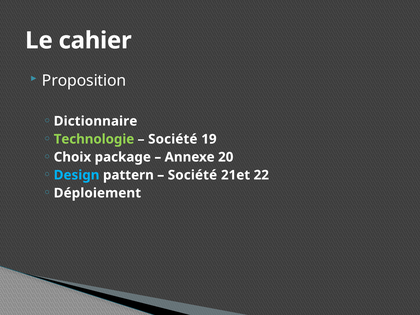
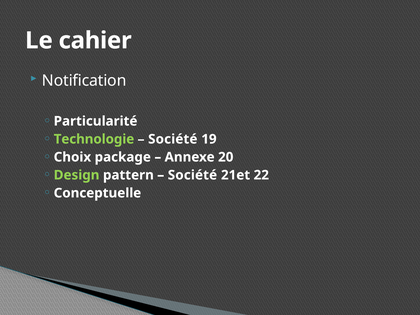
Proposition: Proposition -> Notification
Dictionnaire: Dictionnaire -> Particularité
Design colour: light blue -> light green
Déploiement: Déploiement -> Conceptuelle
